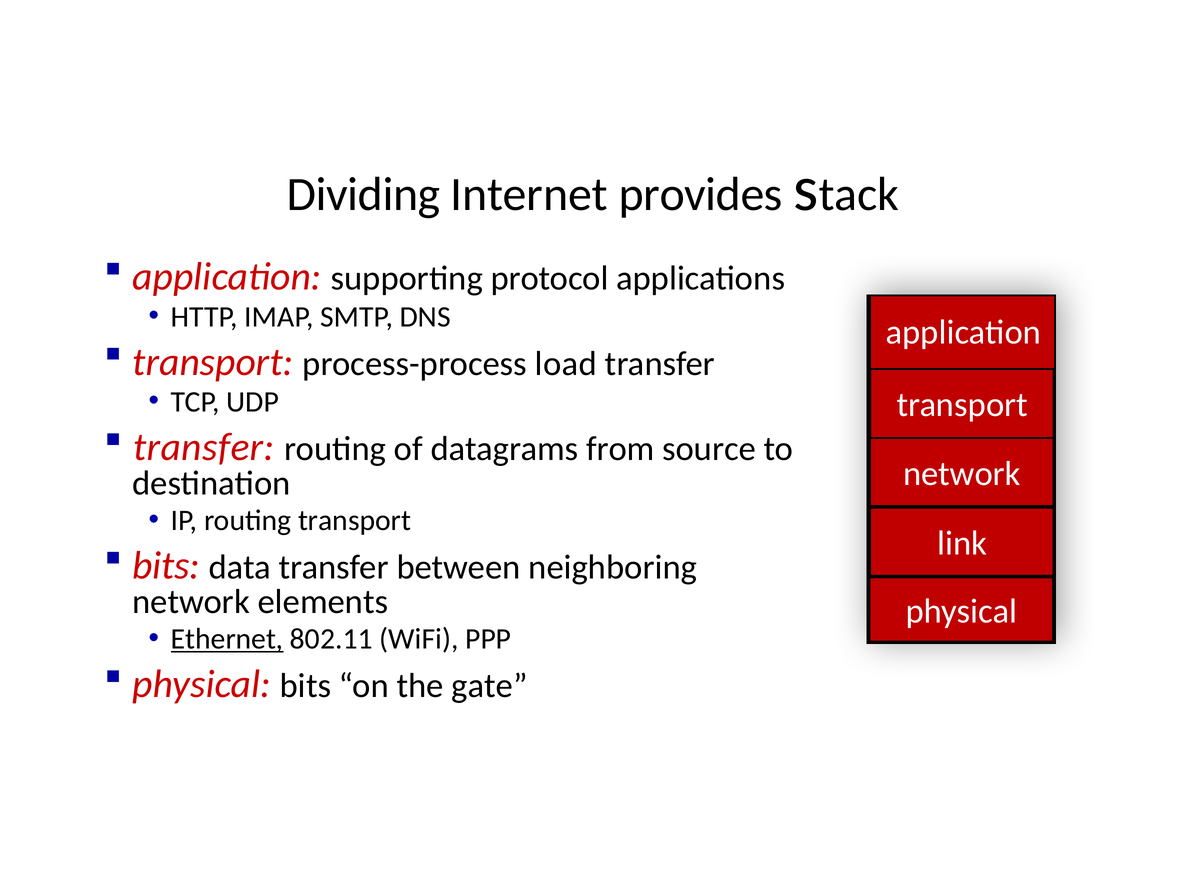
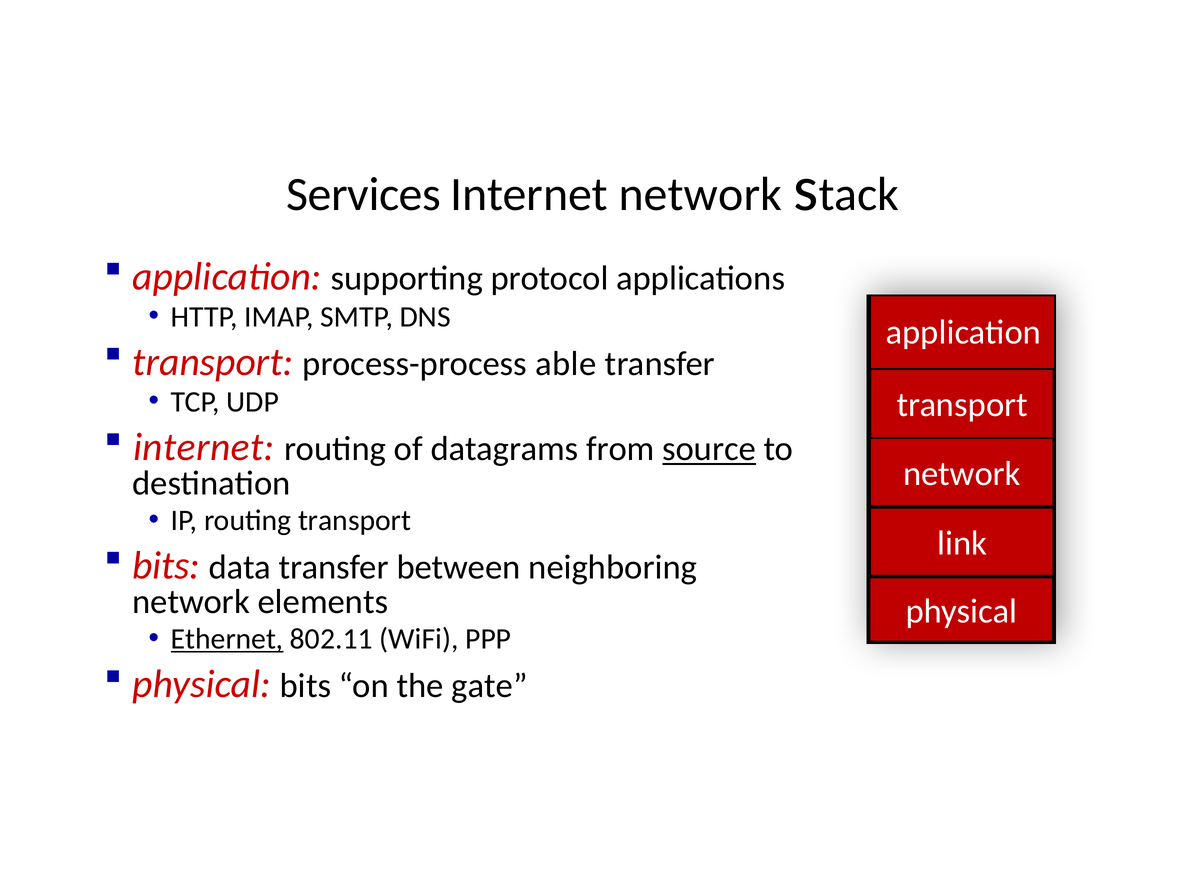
Dividing: Dividing -> Services
Internet provides: provides -> network
load: load -> able
transfer at (204, 447): transfer -> internet
source underline: none -> present
